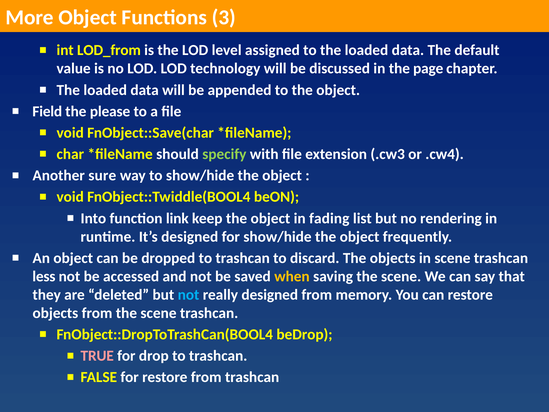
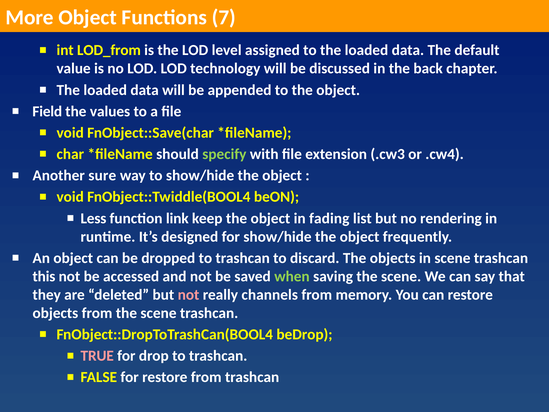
3: 3 -> 7
page: page -> back
please: please -> values
Into: Into -> Less
less: less -> this
when colour: yellow -> light green
not at (188, 295) colour: light blue -> pink
really designed: designed -> channels
